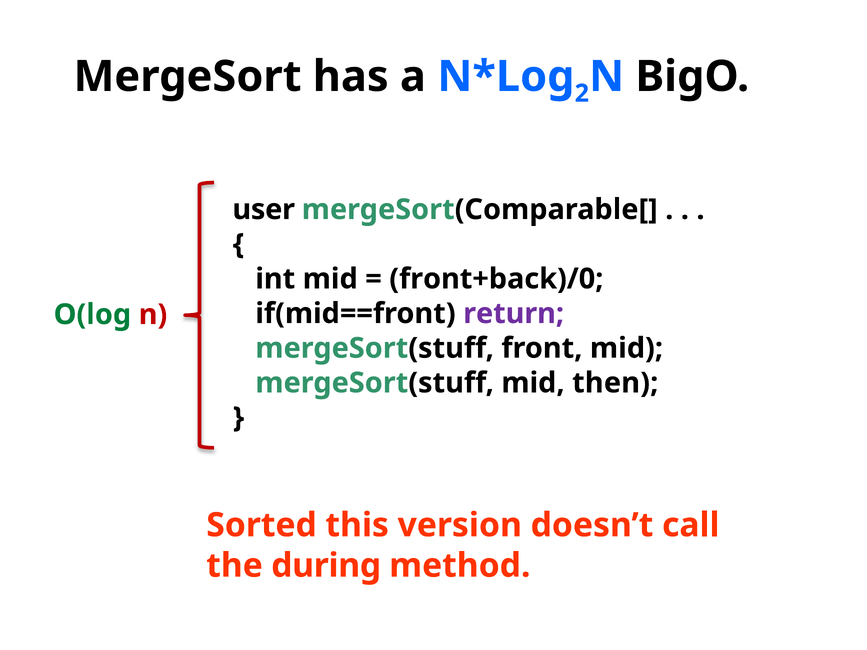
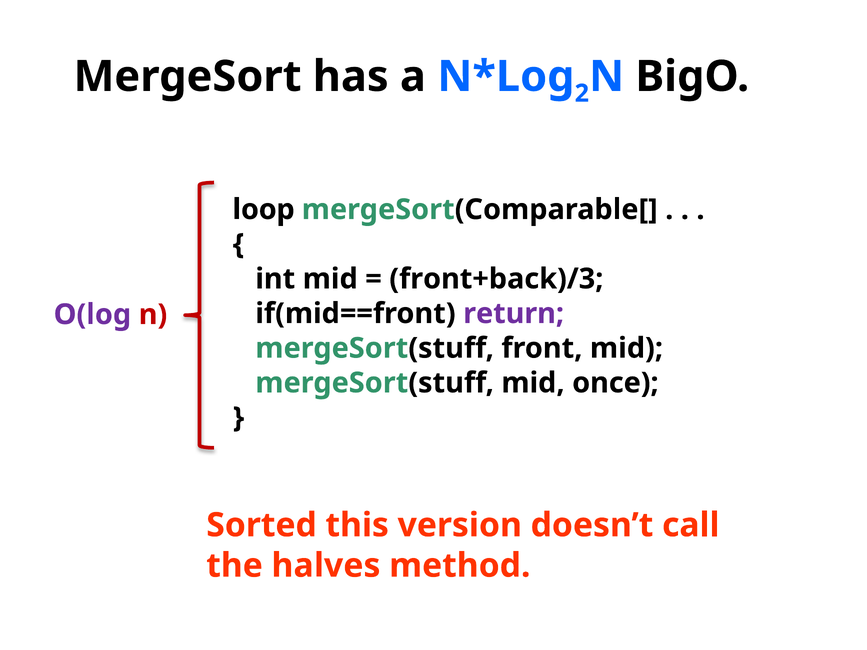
user: user -> loop
front+back)/0: front+back)/0 -> front+back)/3
O(log colour: green -> purple
then: then -> once
during: during -> halves
